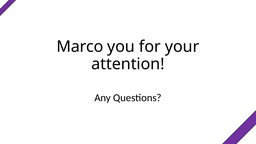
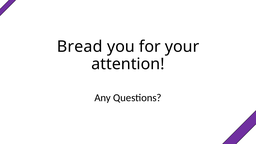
Marco: Marco -> Bread
